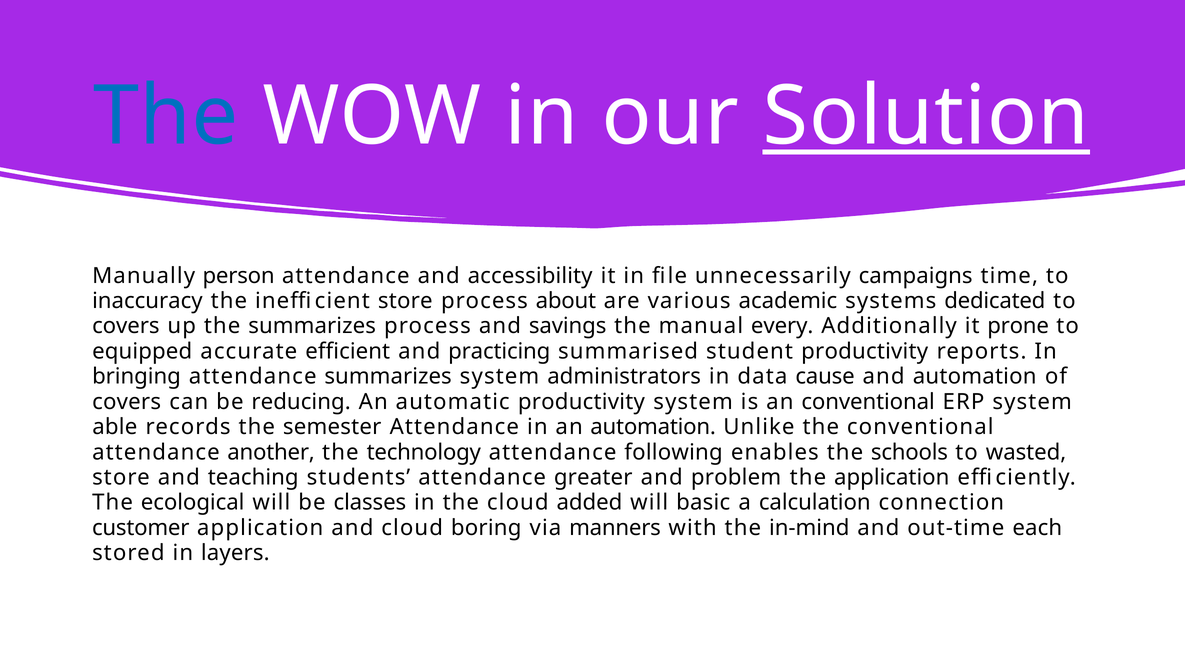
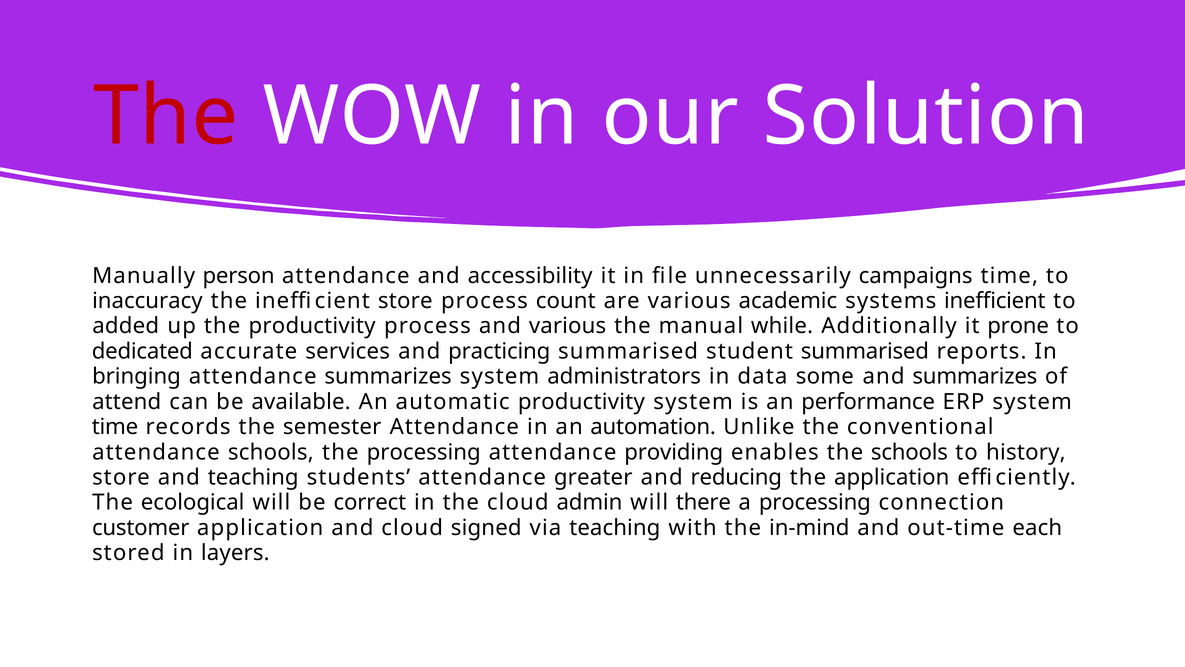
The at (166, 116) colour: blue -> red
Solution underline: present -> none
about: about -> count
systems dedicated: dedicated -> inefficient
covers at (126, 326): covers -> added
the summarizes: summarizes -> productivity
and savings: savings -> various
every: every -> while
equipped: equipped -> dedicated
efficient: efficient -> services
student productivity: productivity -> summarised
cause: cause -> some
and automation: automation -> summarizes
covers at (127, 401): covers -> attend
reducing: reducing -> available
an conventional: conventional -> performance
able at (115, 427): able -> time
attendance another: another -> schools
the technology: technology -> processing
following: following -> providing
wasted: wasted -> history
problem: problem -> reducing
classes: classes -> correct
added: added -> admin
basic: basic -> there
a calculation: calculation -> processing
boring: boring -> signed
via manners: manners -> teaching
